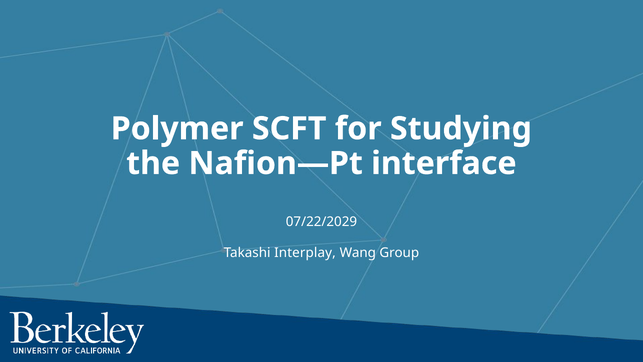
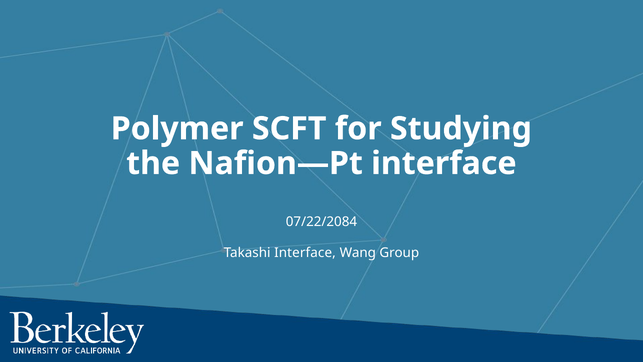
07/22/2029: 07/22/2029 -> 07/22/2084
Takashi Interplay: Interplay -> Interface
